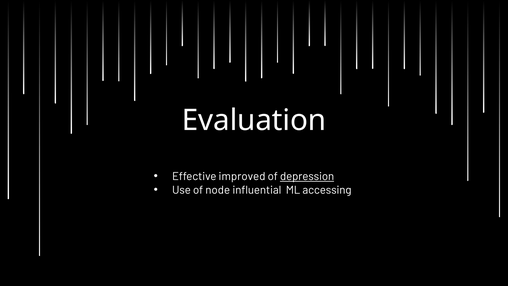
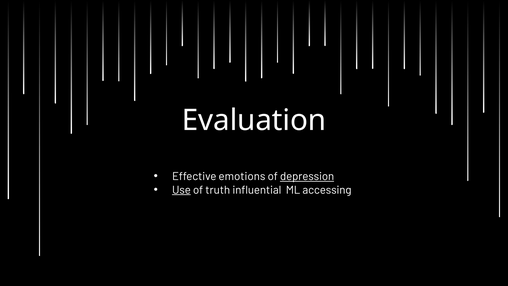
improved: improved -> emotions
Use underline: none -> present
node: node -> truth
